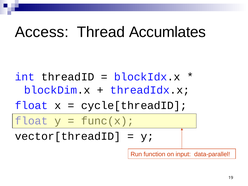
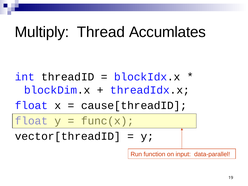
Access: Access -> Multiply
cycle[threadID: cycle[threadID -> cause[threadID
